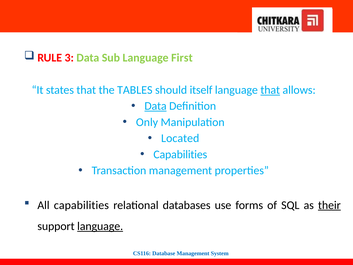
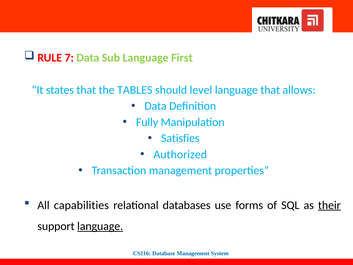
3: 3 -> 7
itself: itself -> level
that at (270, 90) underline: present -> none
Data at (156, 106) underline: present -> none
Only: Only -> Fully
Located: Located -> Satisfies
Capabilities at (180, 154): Capabilities -> Authorized
